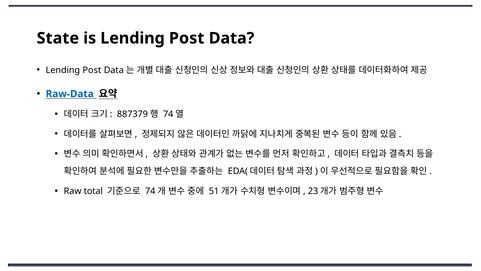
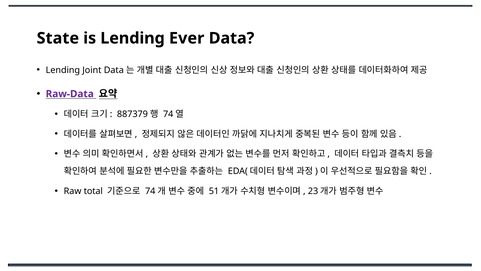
is Lending Post: Post -> Ever
Post at (92, 70): Post -> Joint
Raw-Data colour: blue -> purple
